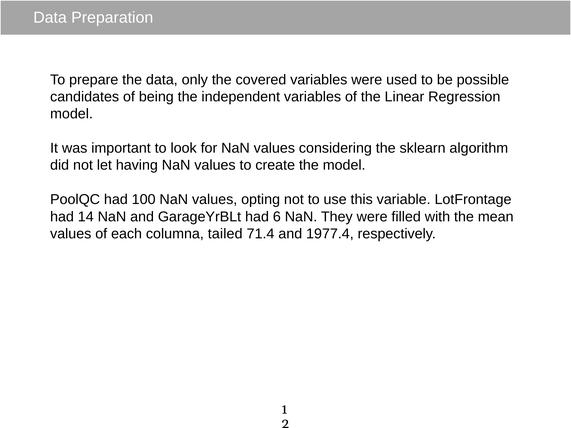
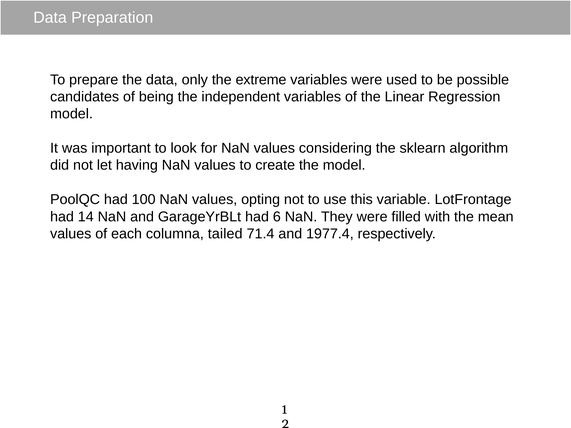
covered: covered -> extreme
